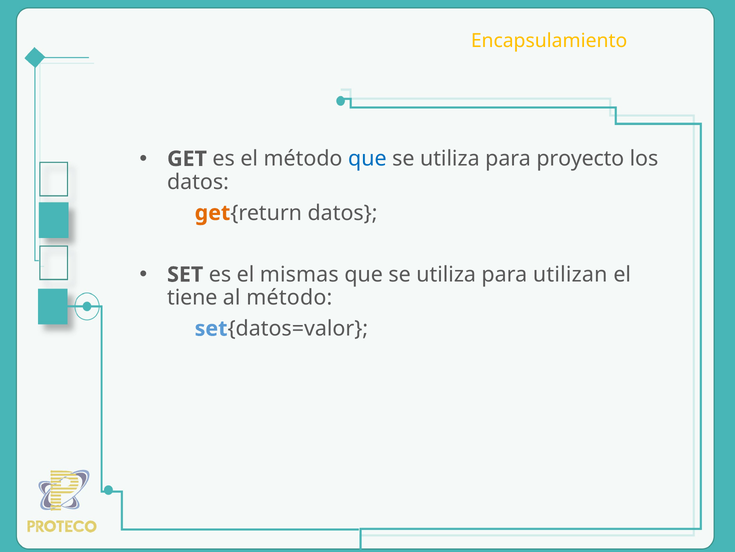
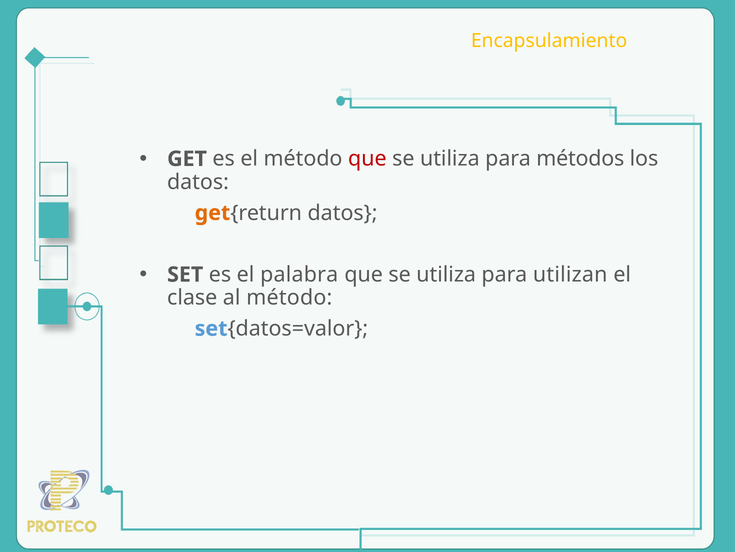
que at (367, 159) colour: blue -> red
proyecto: proyecto -> métodos
mismas: mismas -> palabra
tiene: tiene -> clase
